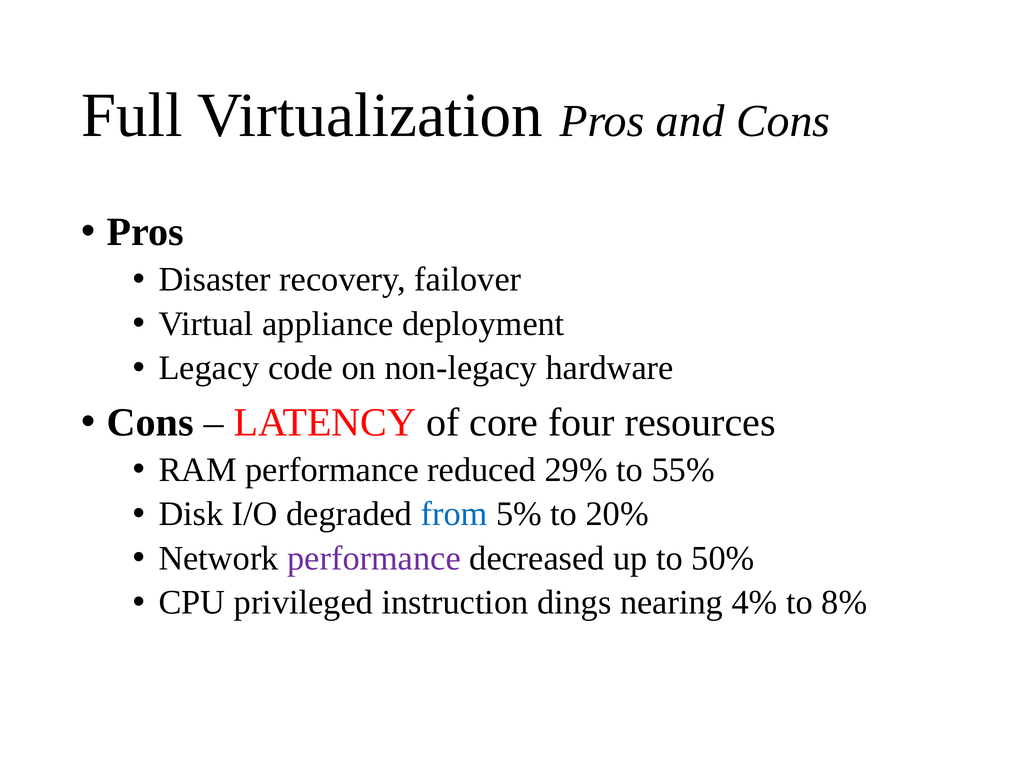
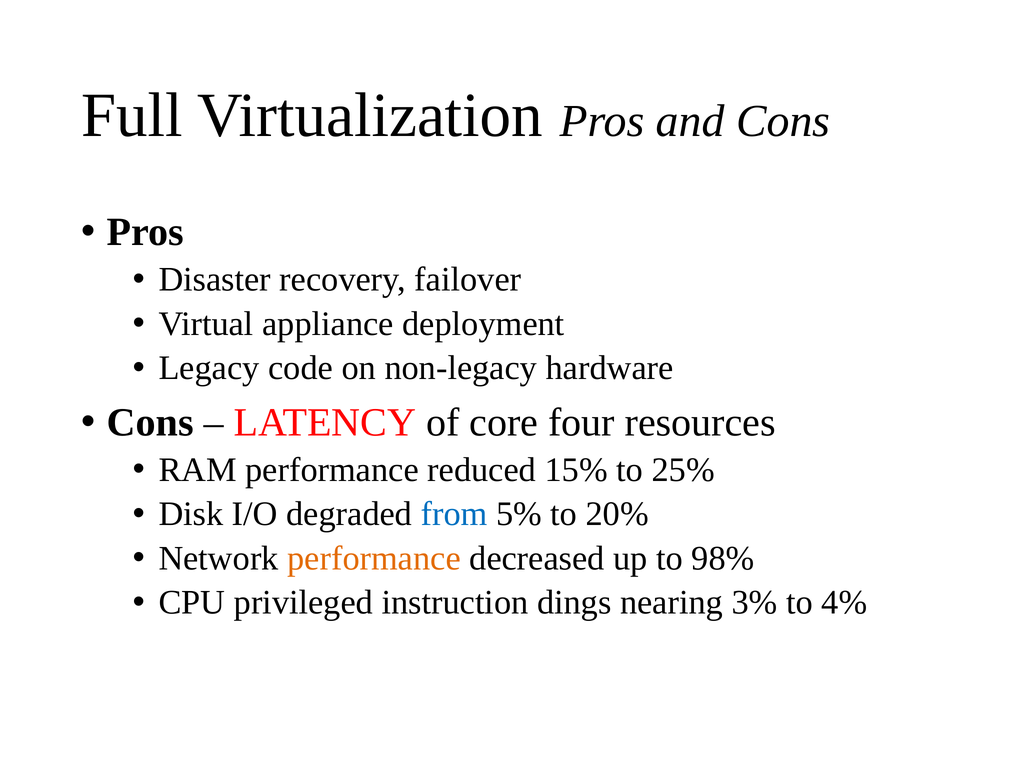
29%: 29% -> 15%
55%: 55% -> 25%
performance at (374, 559) colour: purple -> orange
50%: 50% -> 98%
4%: 4% -> 3%
8%: 8% -> 4%
